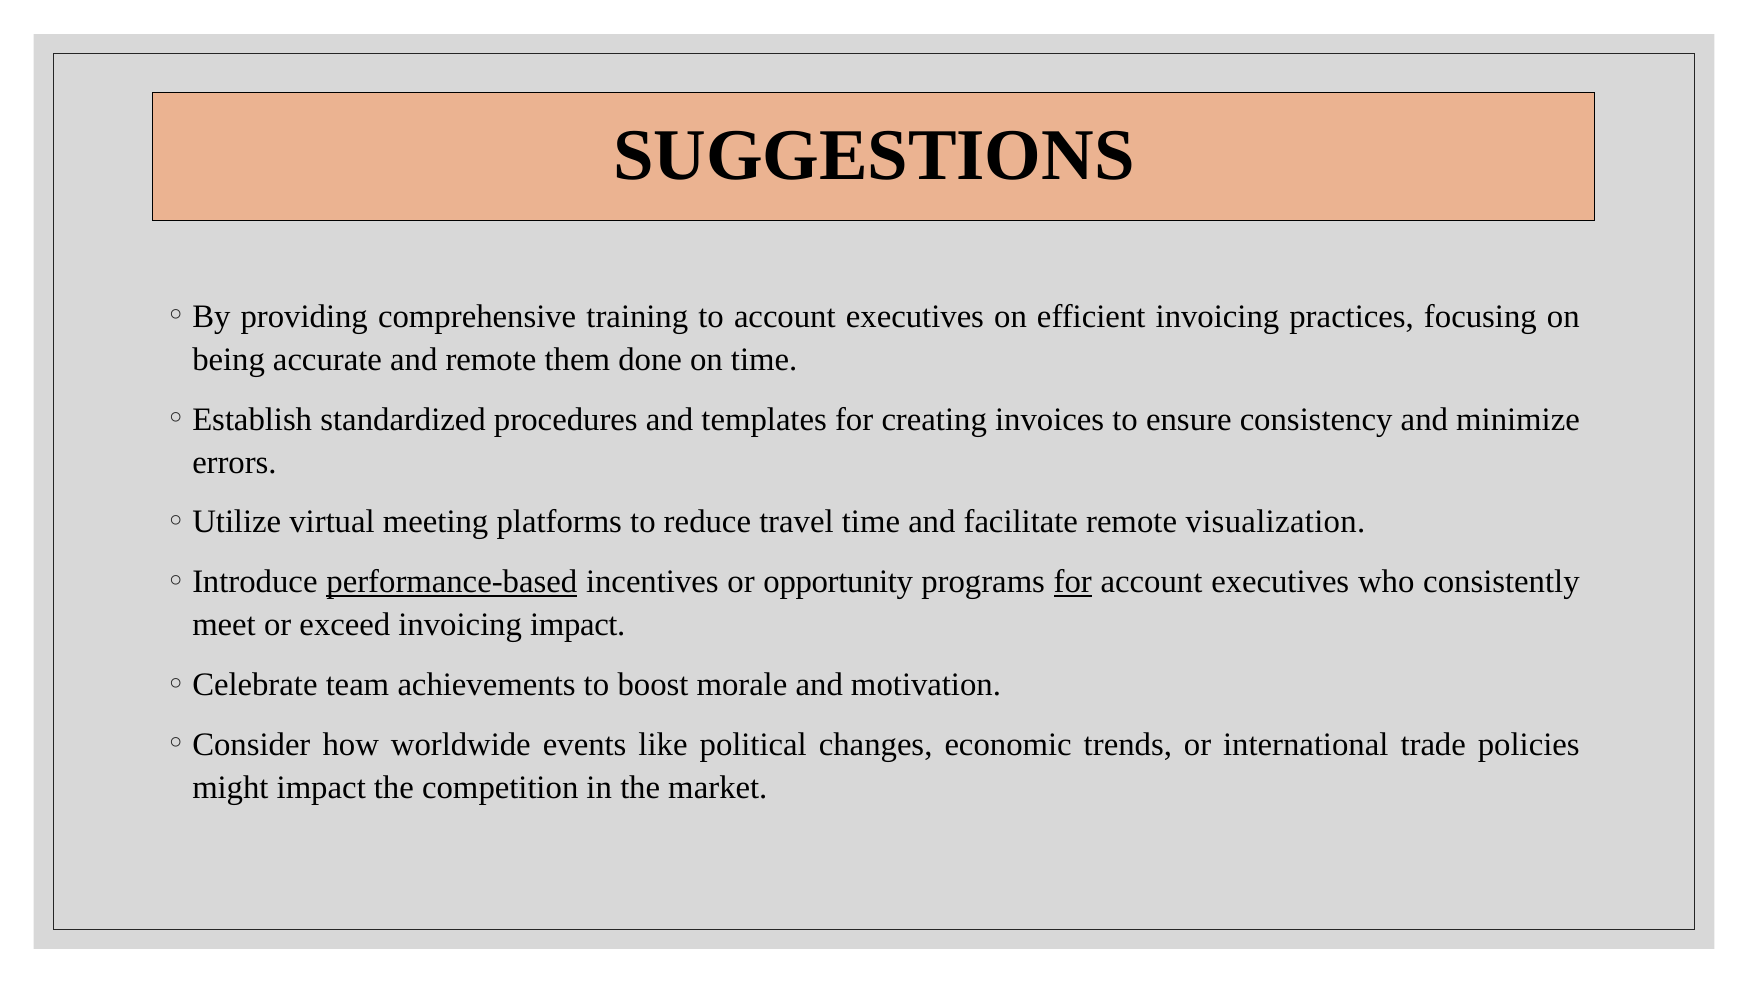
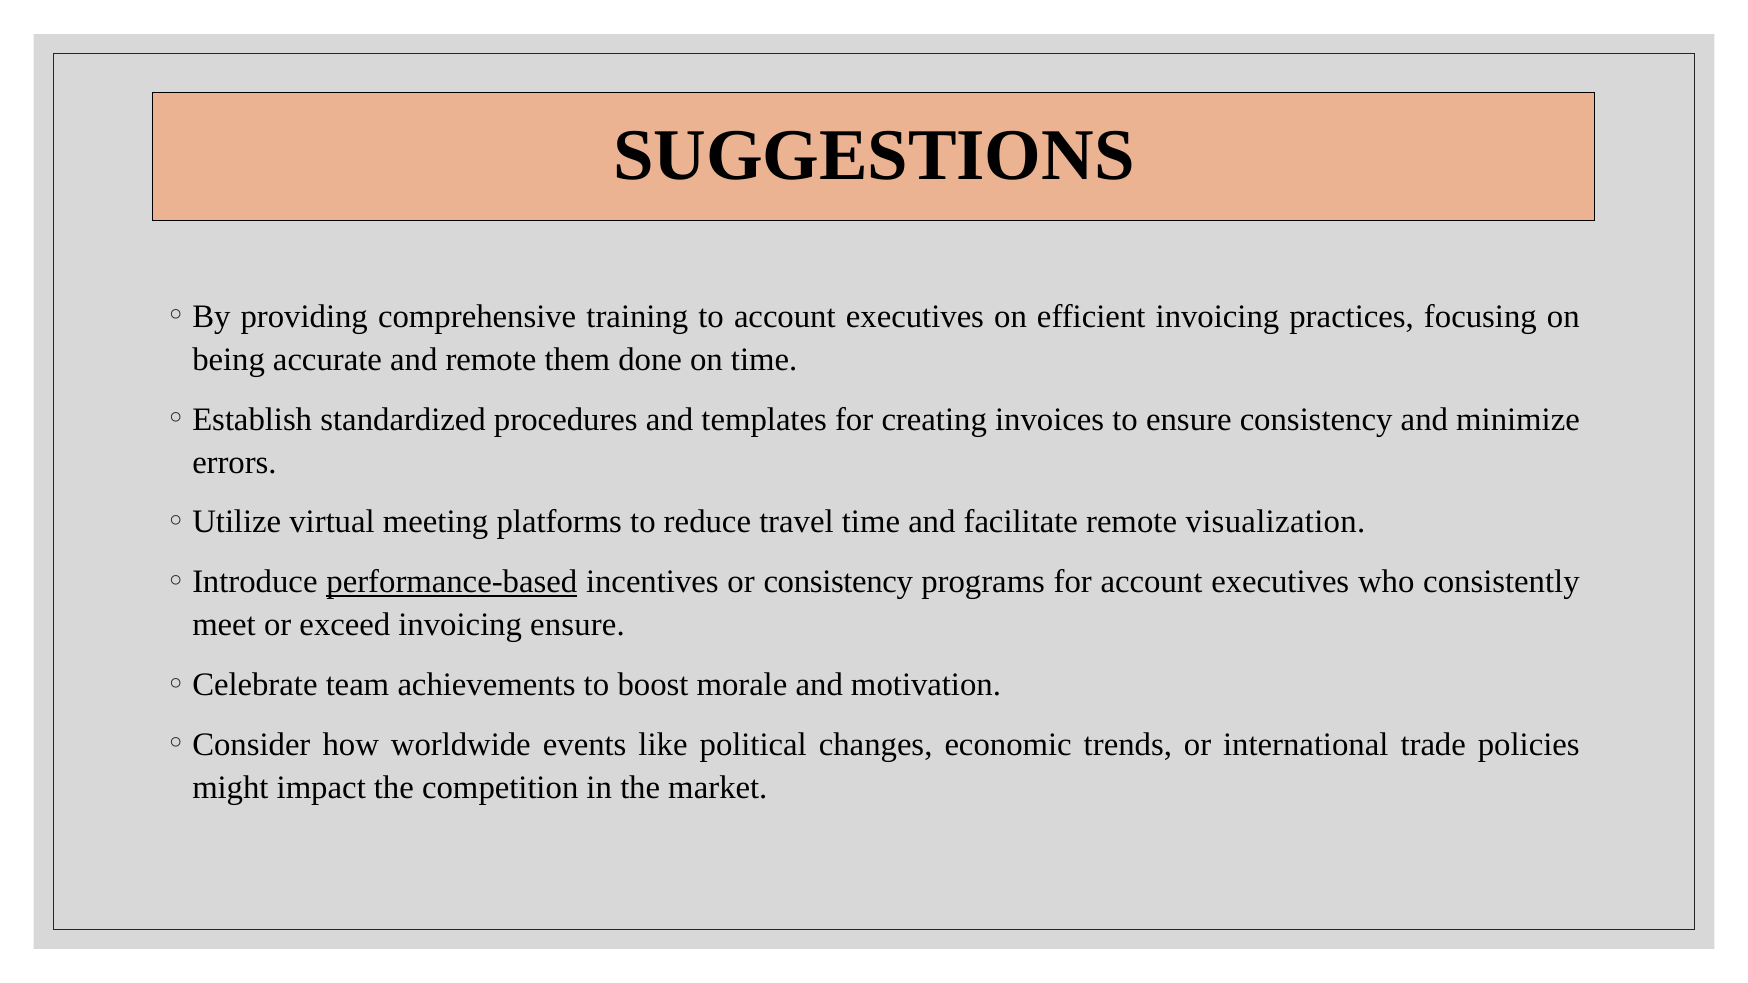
or opportunity: opportunity -> consistency
for at (1073, 582) underline: present -> none
invoicing impact: impact -> ensure
